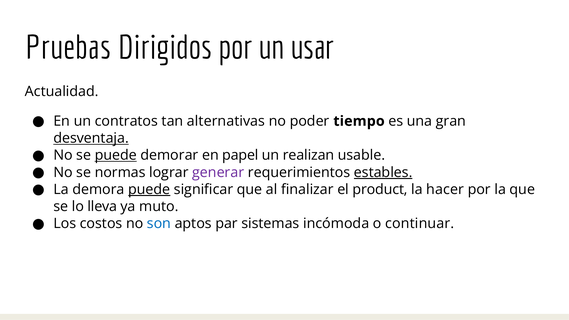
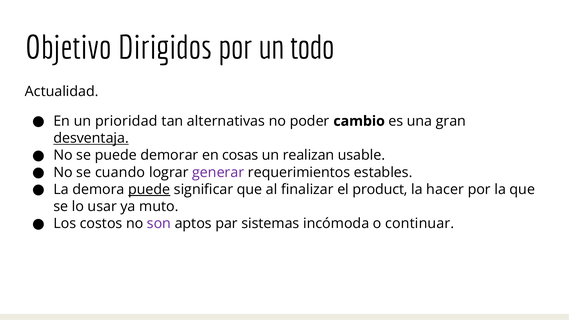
Pruebas: Pruebas -> Objetivo
usar: usar -> todo
contratos: contratos -> prioridad
tiempo: tiempo -> cambio
puede at (116, 155) underline: present -> none
papel: papel -> cosas
normas: normas -> cuando
estables underline: present -> none
lleva: lleva -> usar
son colour: blue -> purple
